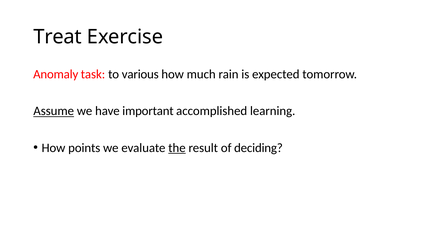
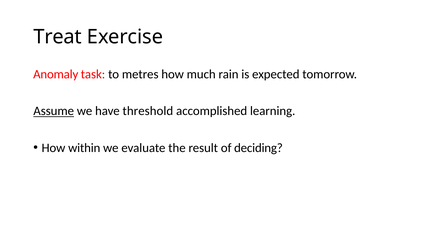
various: various -> metres
important: important -> threshold
points: points -> within
the underline: present -> none
